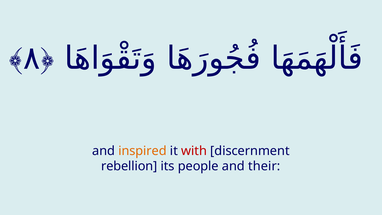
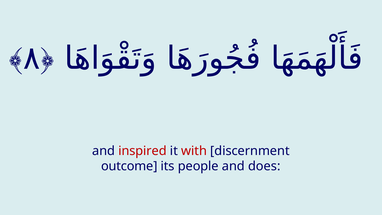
inspired colour: orange -> red
rebellion: rebellion -> outcome
their: their -> does
